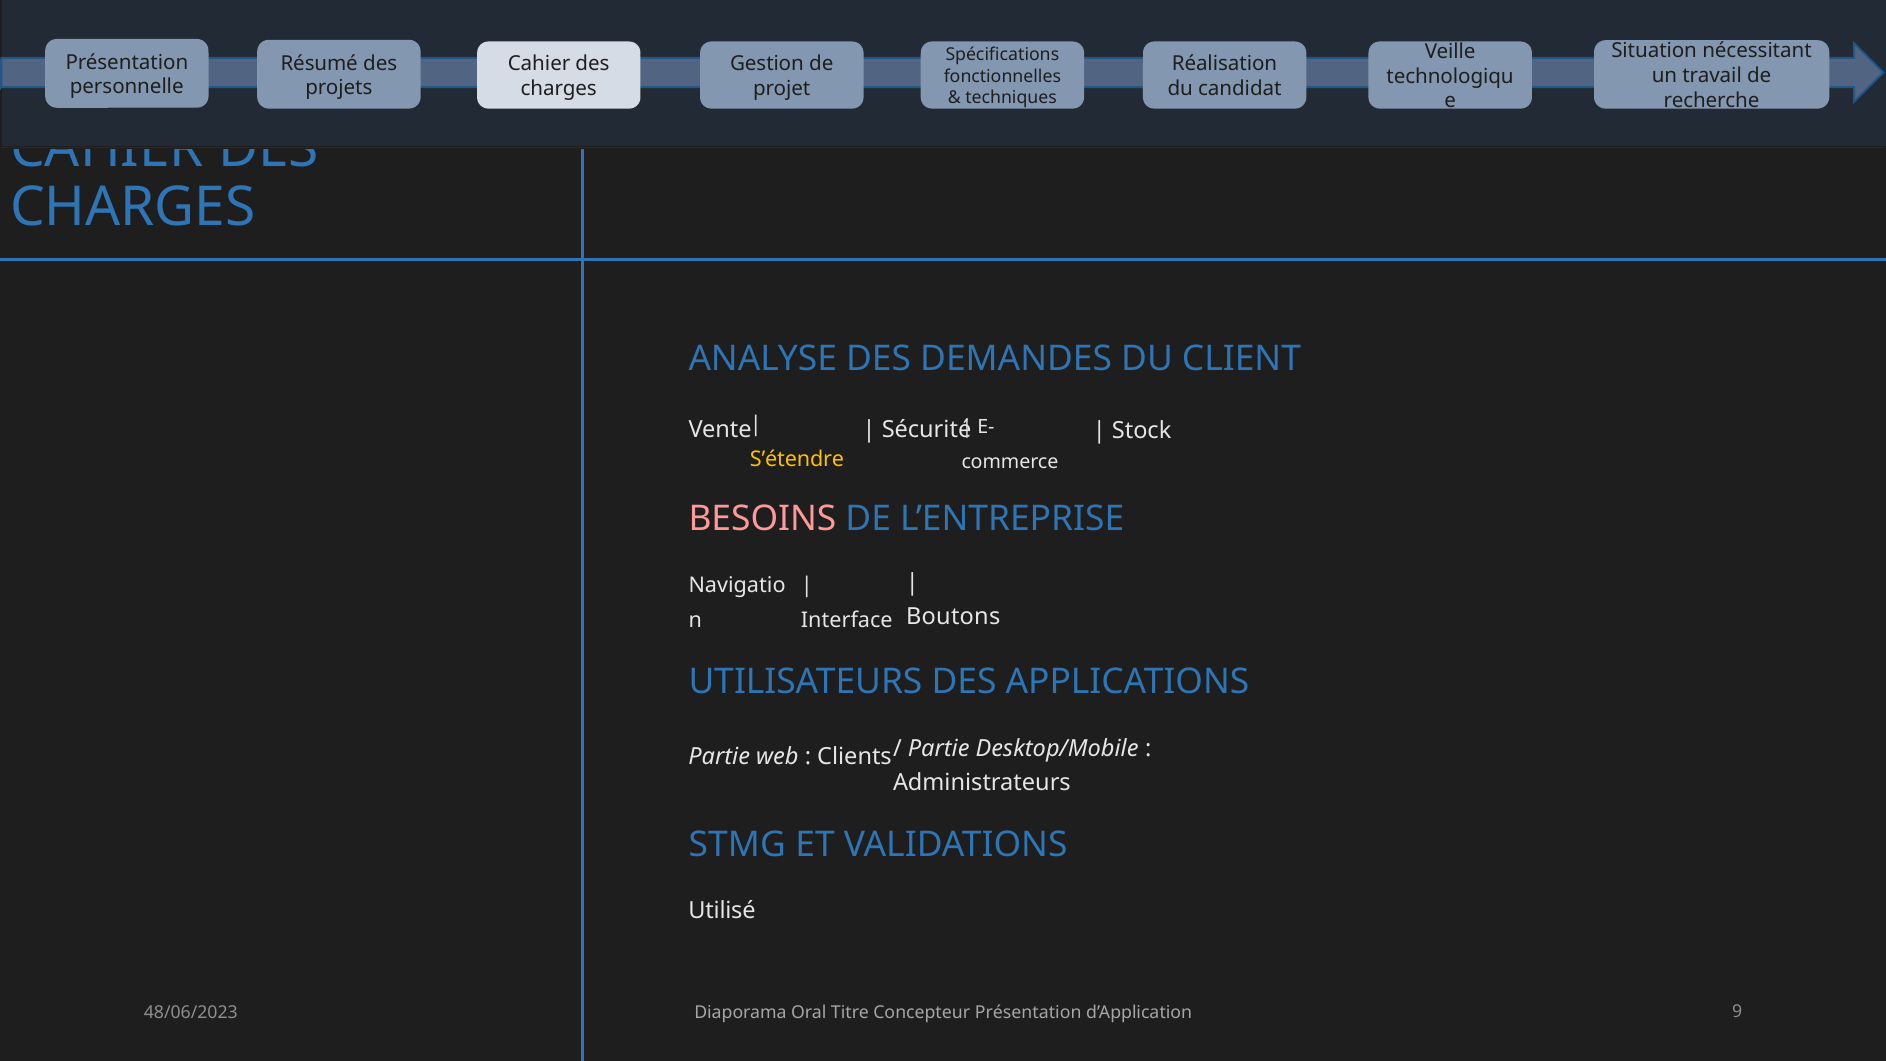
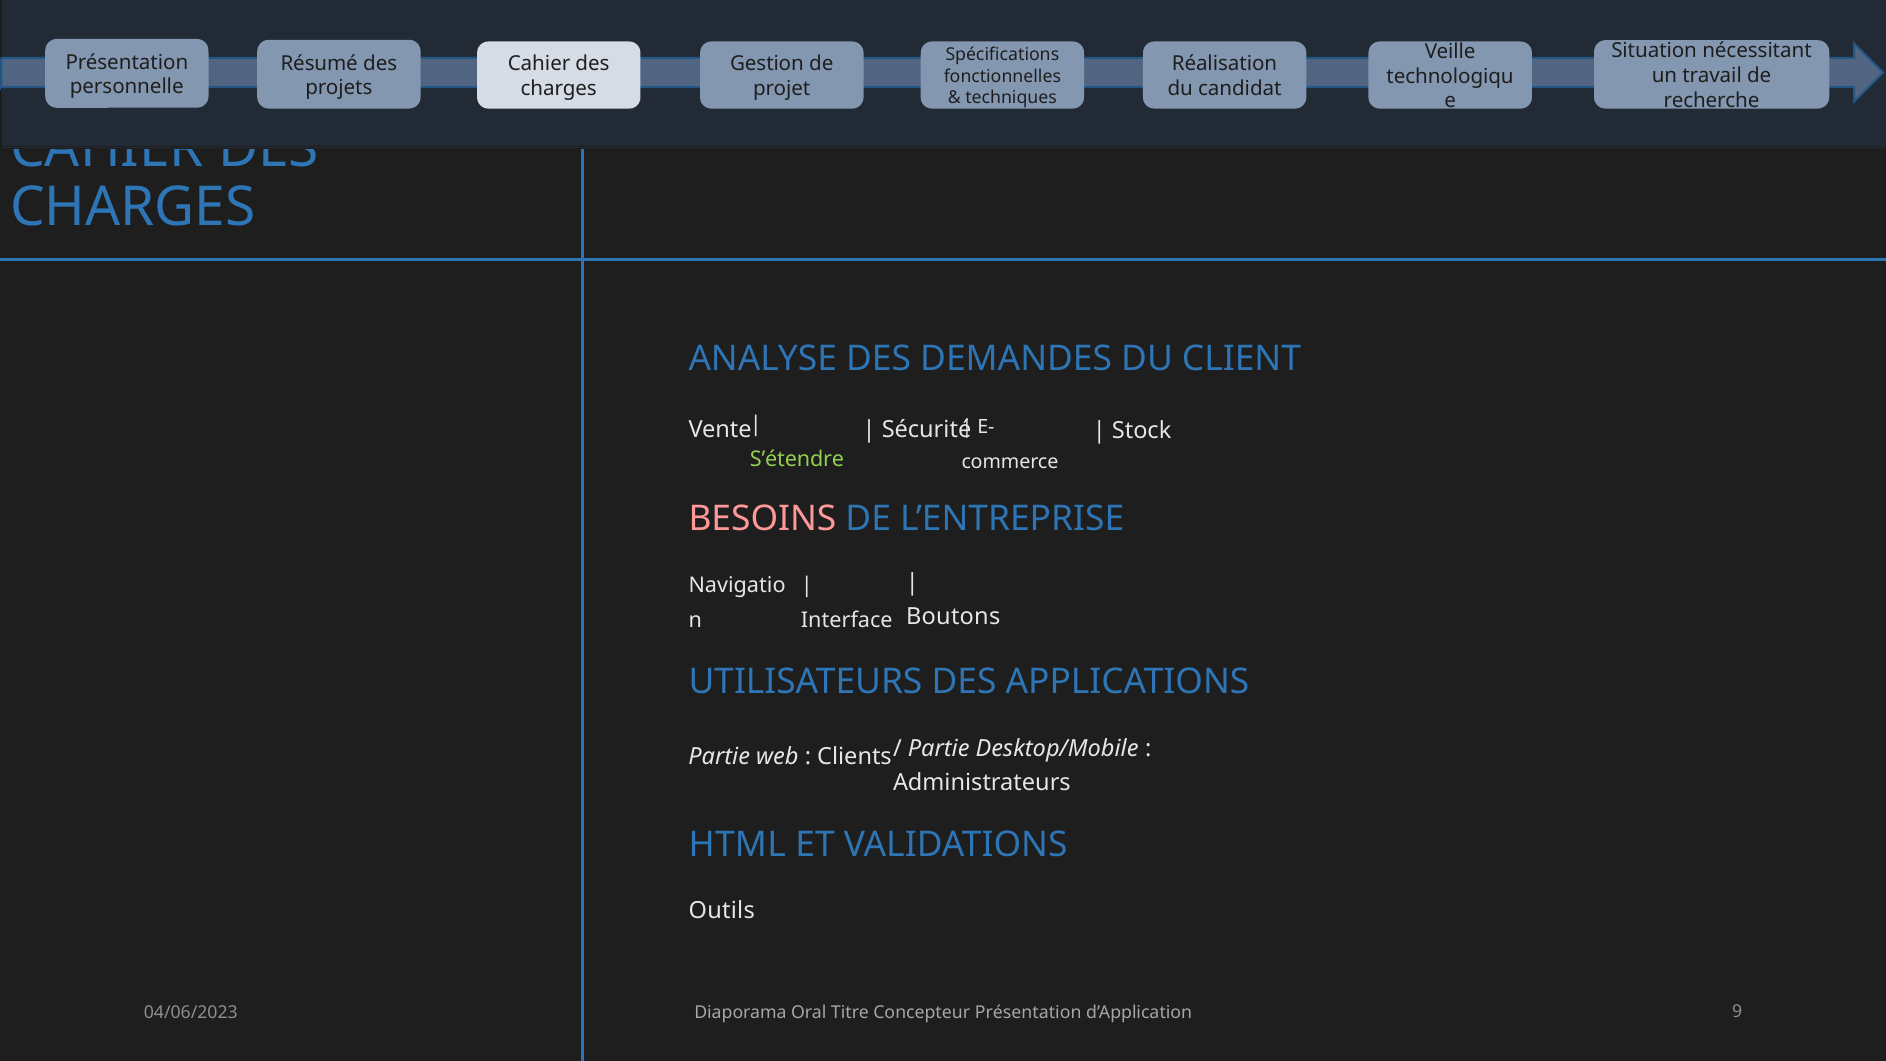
S’étendre colour: yellow -> light green
STMG: STMG -> HTML
Utilisé: Utilisé -> Outils
48/06/2023: 48/06/2023 -> 04/06/2023
